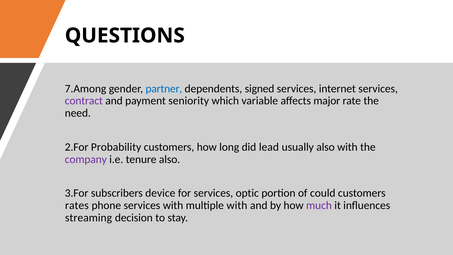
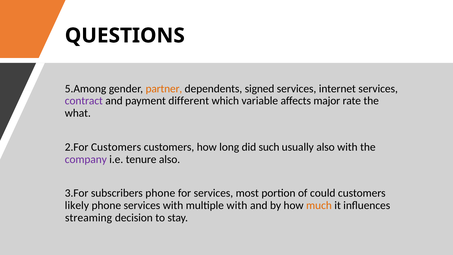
7.Among: 7.Among -> 5.Among
partner colour: blue -> orange
seniority: seniority -> different
need: need -> what
2.For Probability: Probability -> Customers
lead: lead -> such
subscribers device: device -> phone
optic: optic -> most
rates: rates -> likely
much colour: purple -> orange
